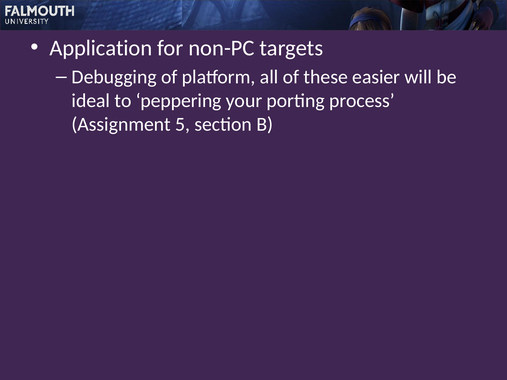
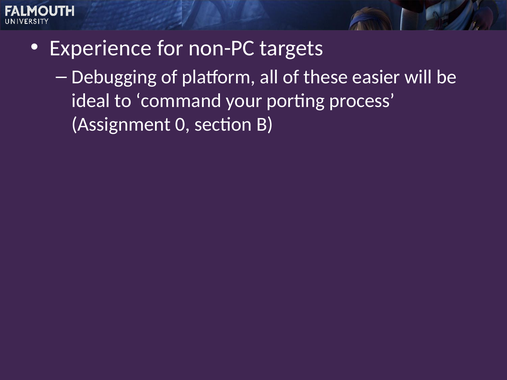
Application: Application -> Experience
peppering: peppering -> command
5: 5 -> 0
